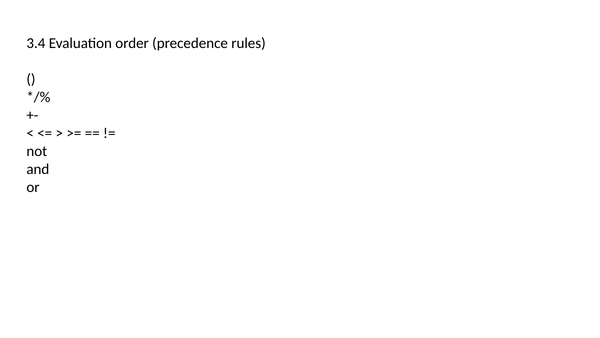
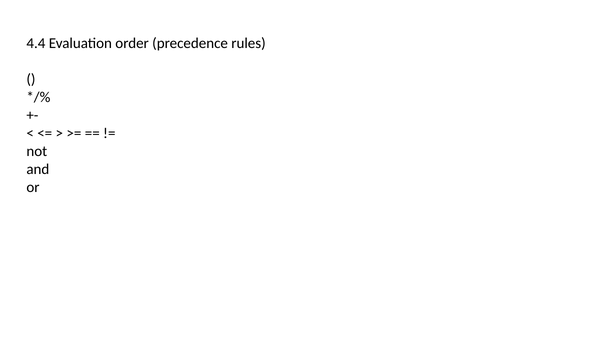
3.4: 3.4 -> 4.4
